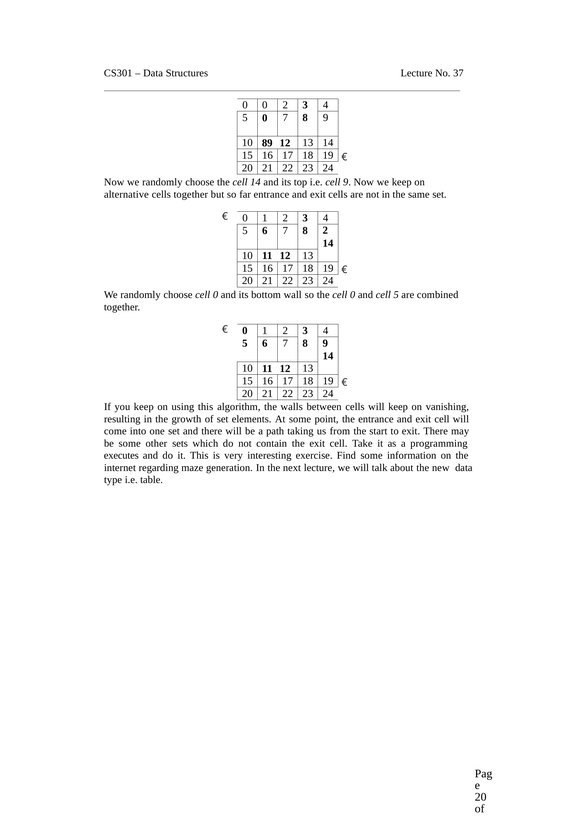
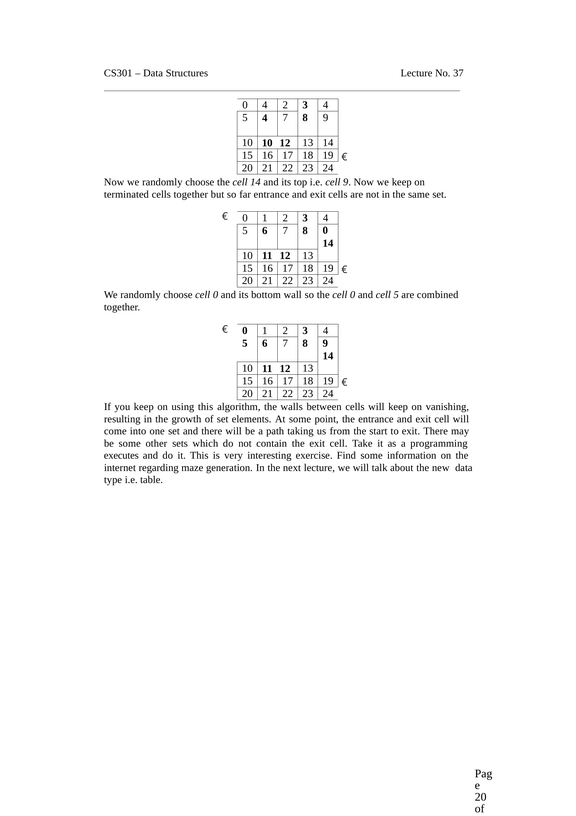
0 0: 0 -> 4
5 0: 0 -> 4
10 89: 89 -> 10
alternative: alternative -> terminated
7 2: 2 -> 0
